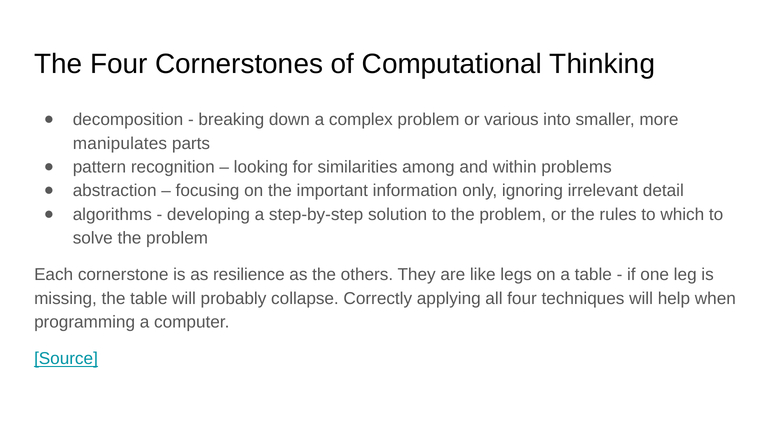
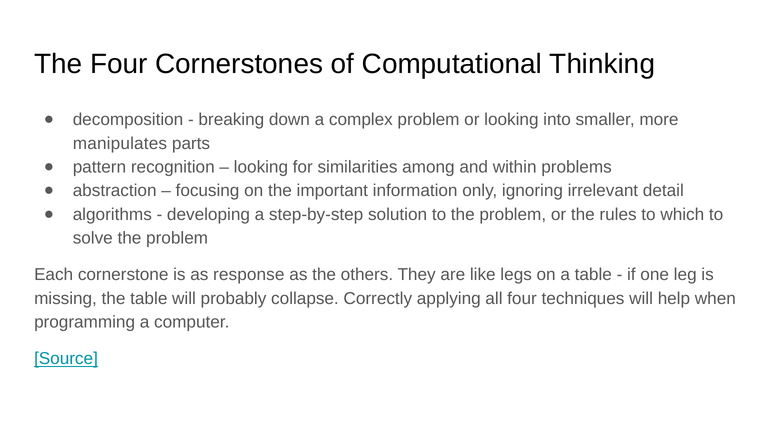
or various: various -> looking
resilience: resilience -> response
